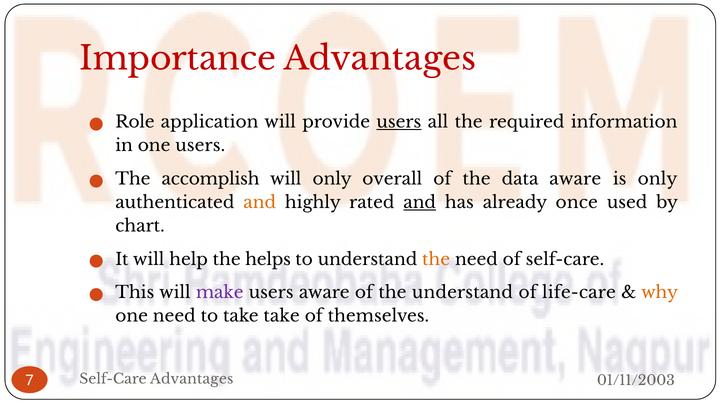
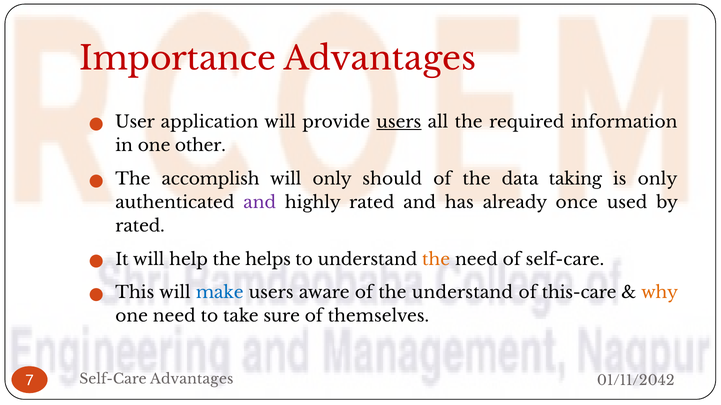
Role: Role -> User
one users: users -> other
overall: overall -> should
data aware: aware -> taking
and at (260, 203) colour: orange -> purple
and at (420, 203) underline: present -> none
chart at (140, 226): chart -> rated
make colour: purple -> blue
life-care: life-care -> this-care
take take: take -> sure
01/11/2003: 01/11/2003 -> 01/11/2042
